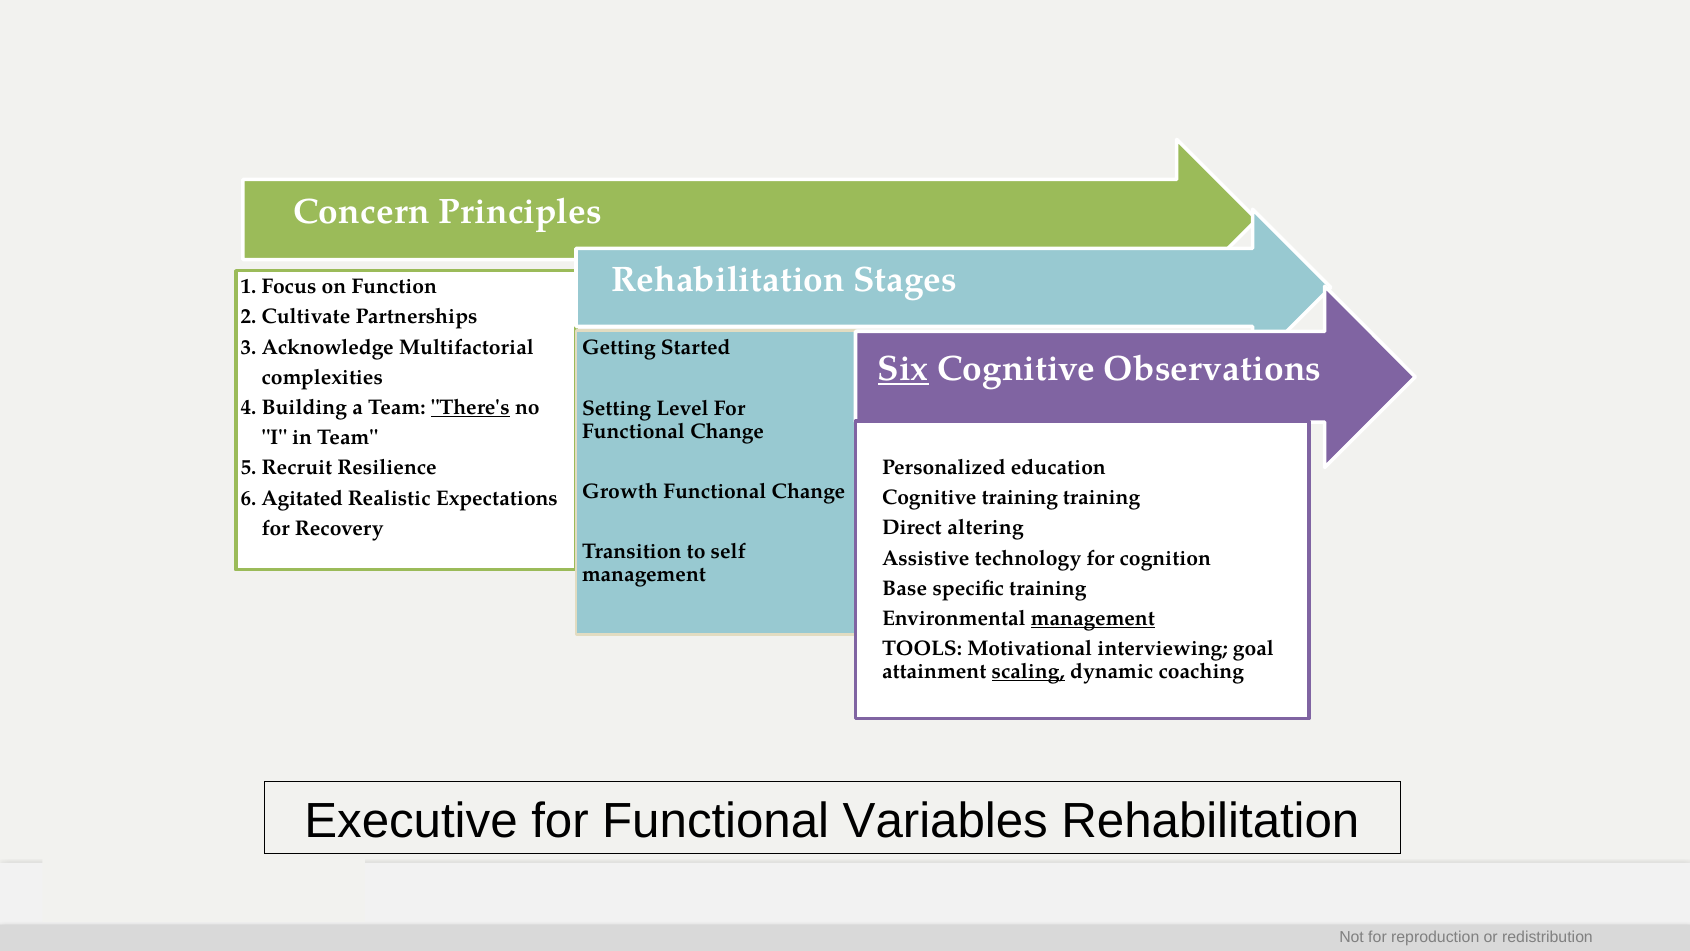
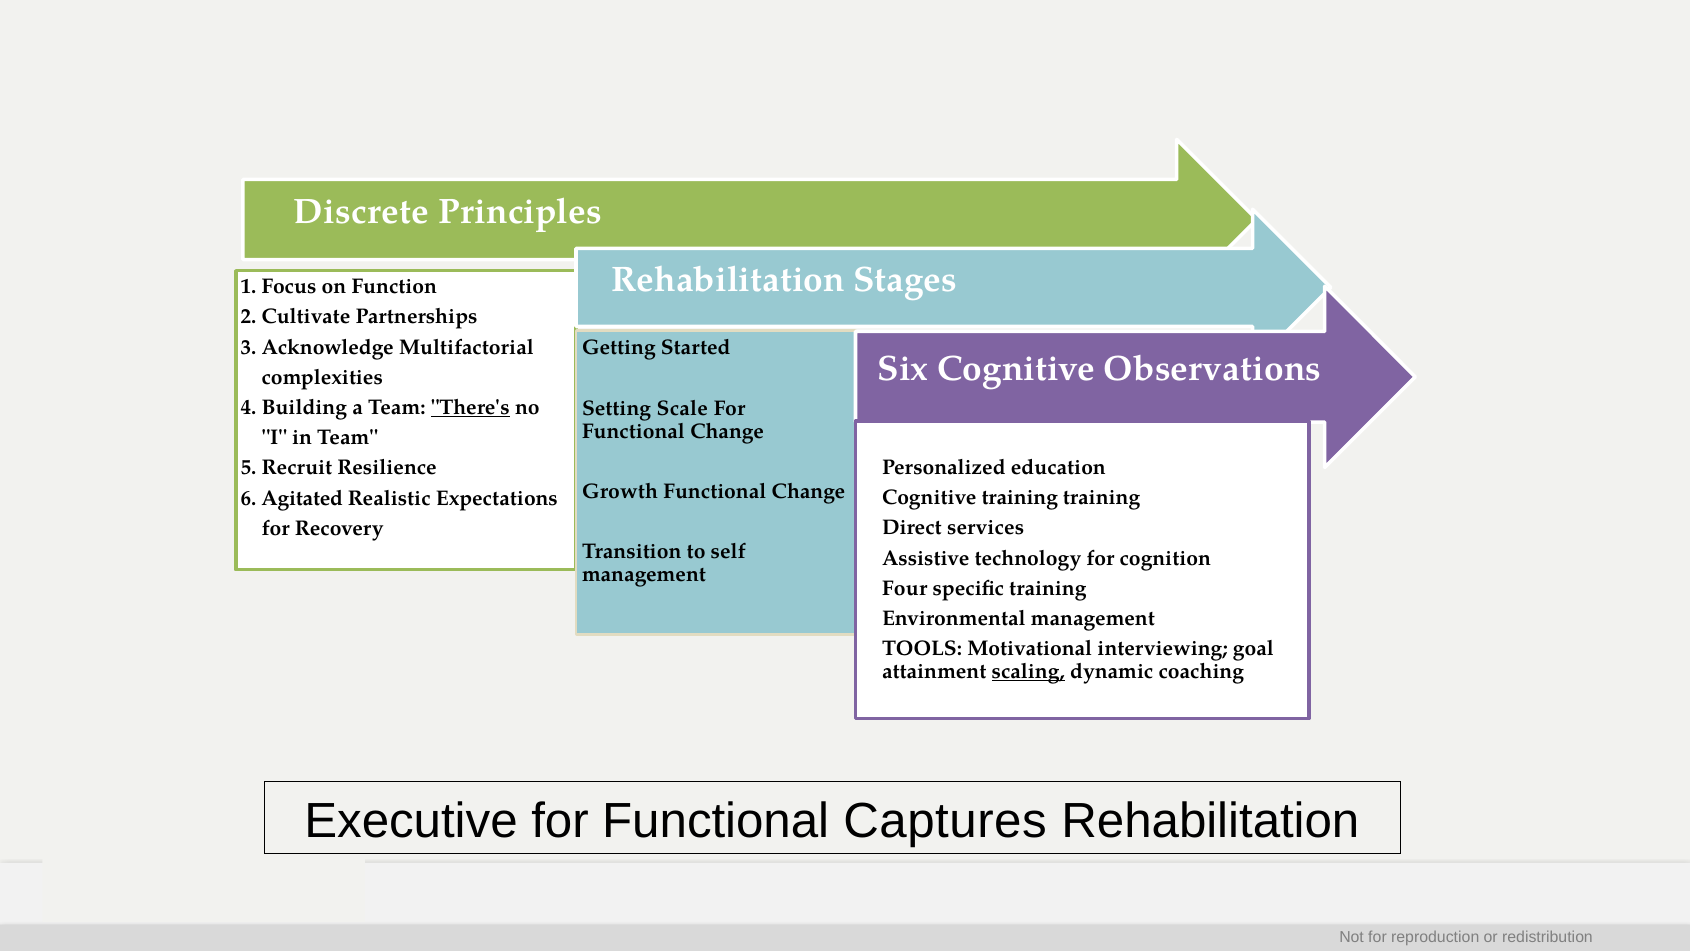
Concern: Concern -> Discrete
Six underline: present -> none
Level: Level -> Scale
altering: altering -> services
Base: Base -> Four
management at (1093, 618) underline: present -> none
Variables: Variables -> Captures
